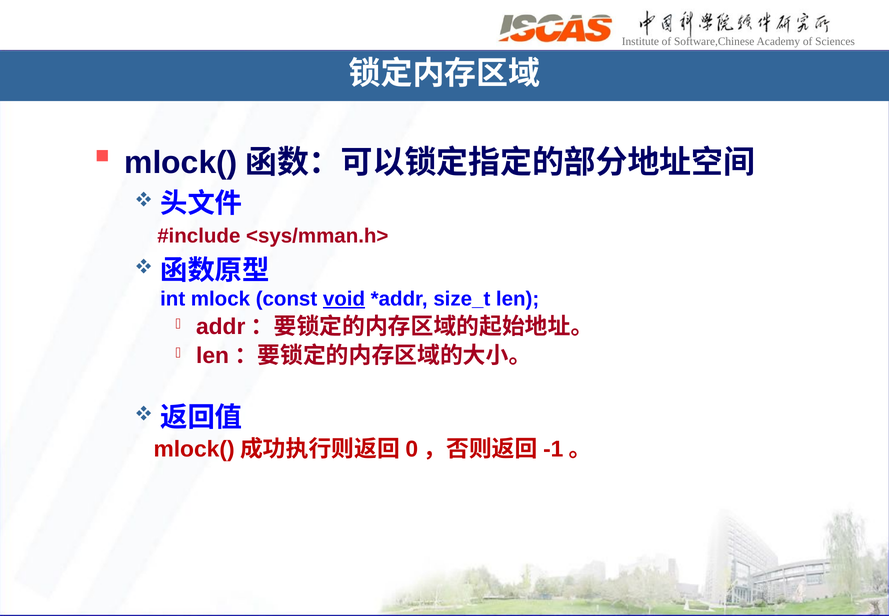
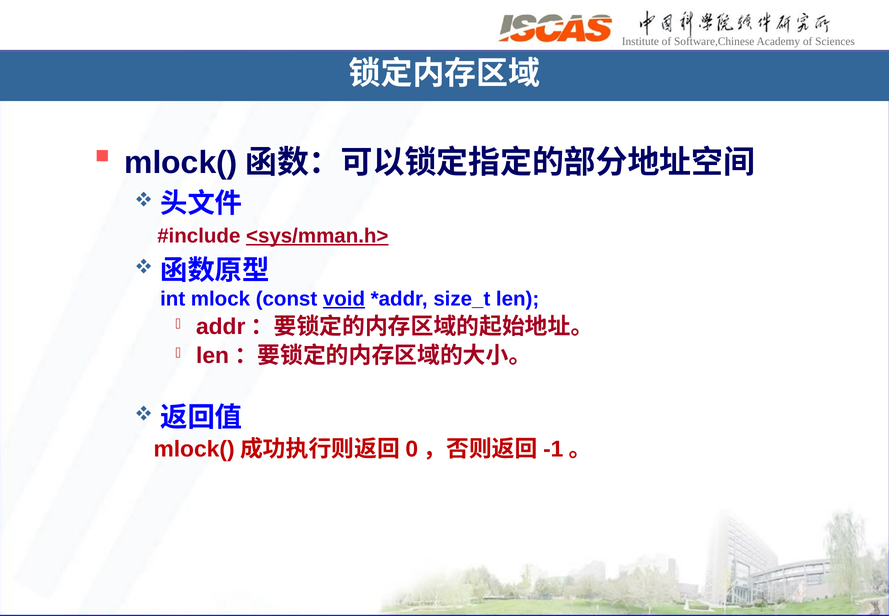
<sys/mman.h> underline: none -> present
